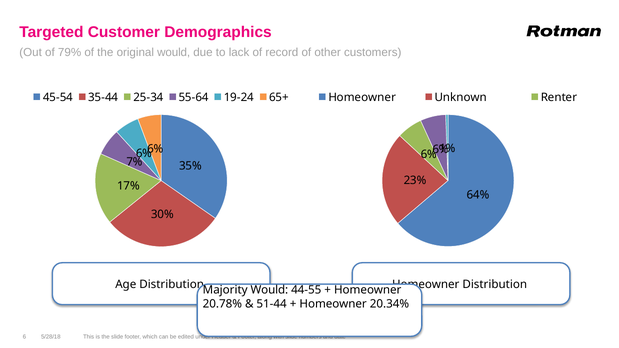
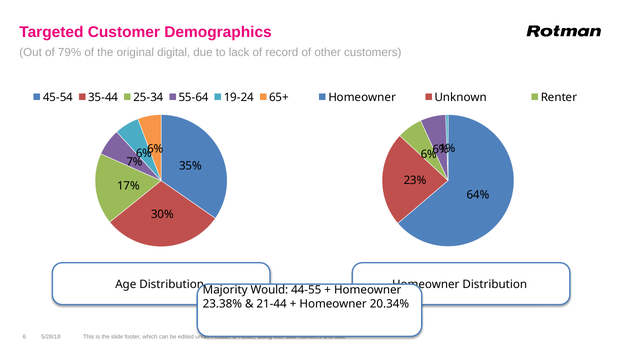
original would: would -> digital
20.78%: 20.78% -> 23.38%
51-44: 51-44 -> 21-44
